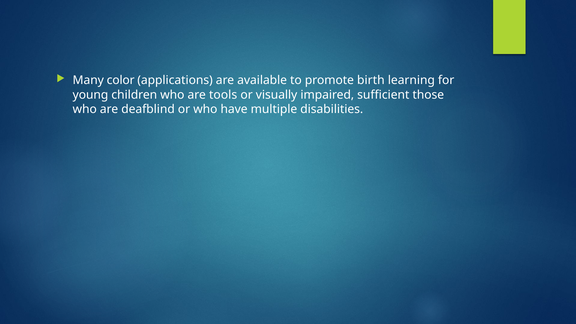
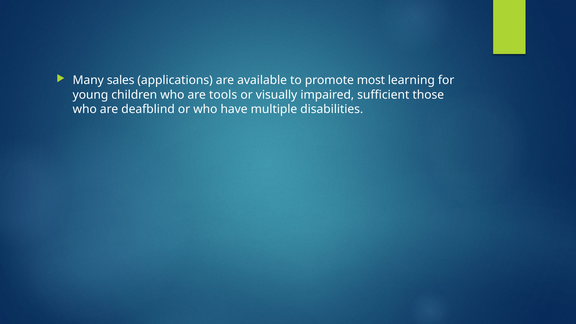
color: color -> sales
birth: birth -> most
